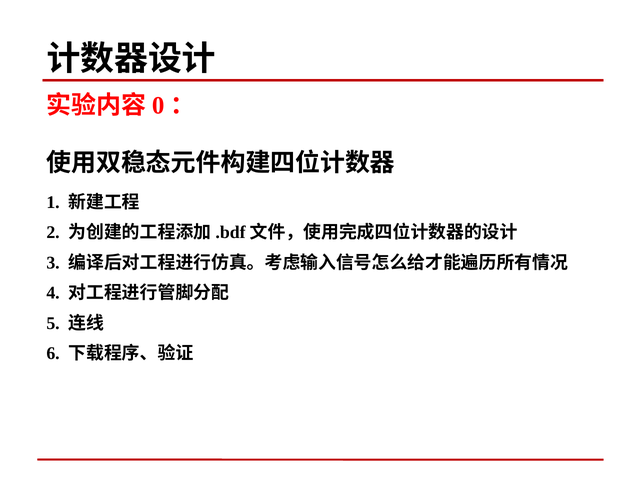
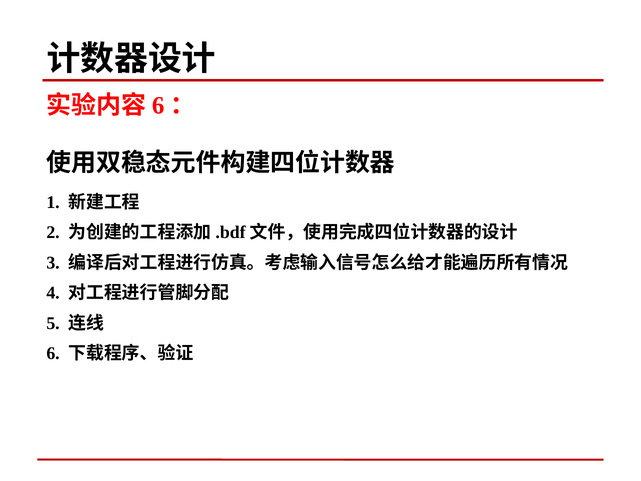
0 at (158, 105): 0 -> 6
